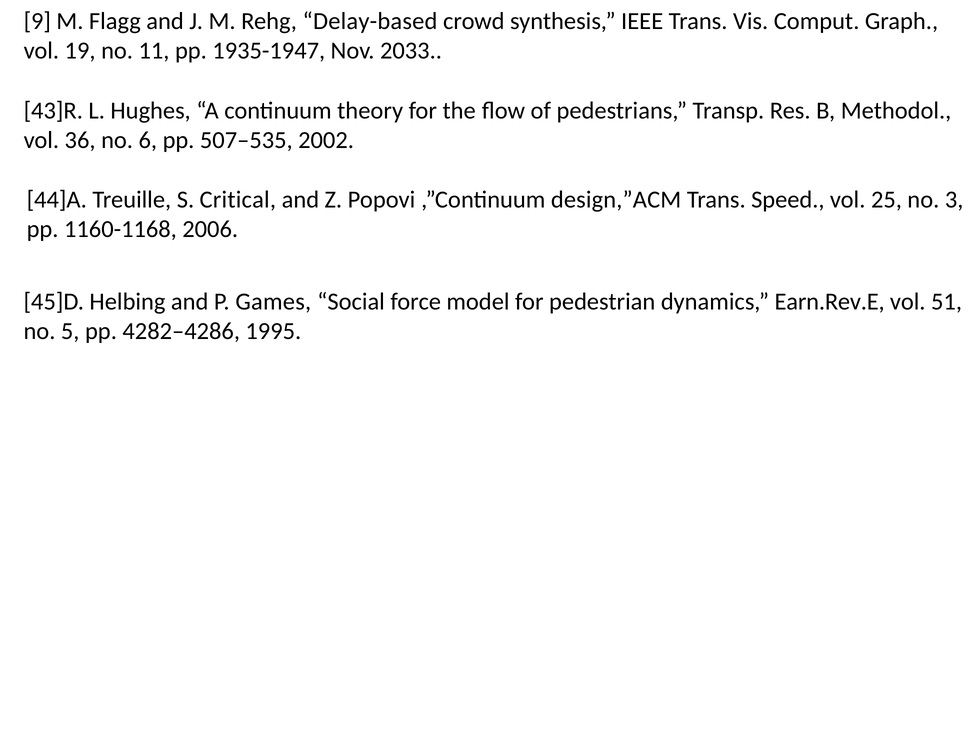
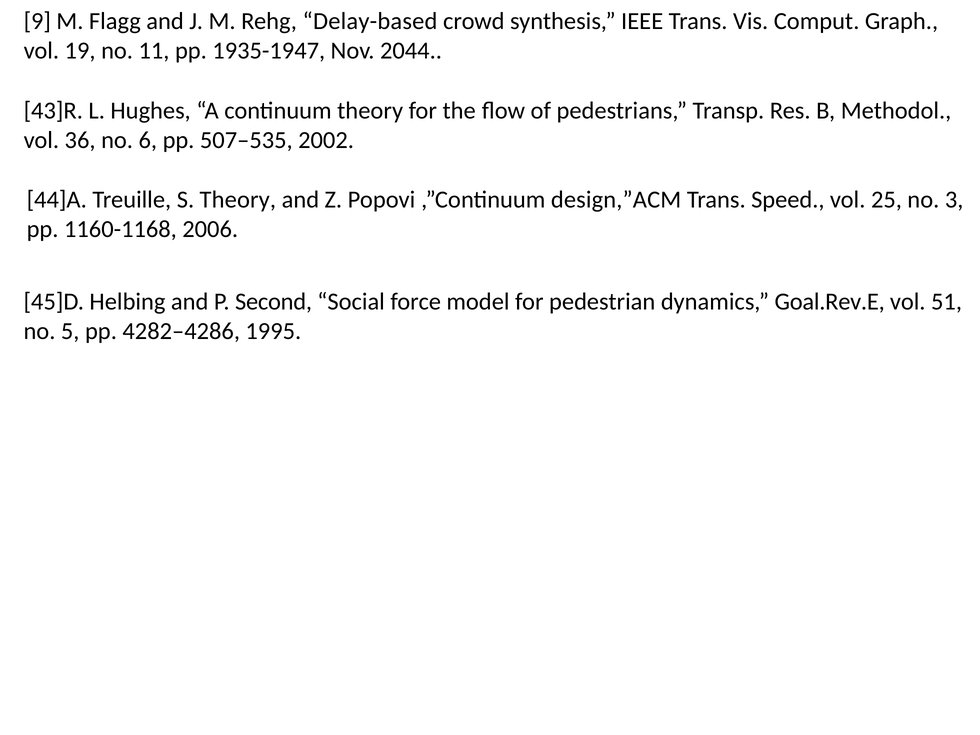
2033: 2033 -> 2044
S Critical: Critical -> Theory
Games: Games -> Second
Earn.Rev.E: Earn.Rev.E -> Goal.Rev.E
